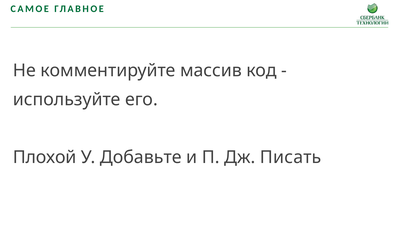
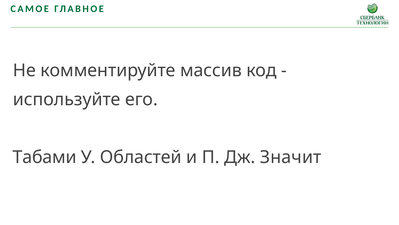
Плохой: Плохой -> Табами
Добавьте: Добавьте -> Областей
Писать: Писать -> Значит
